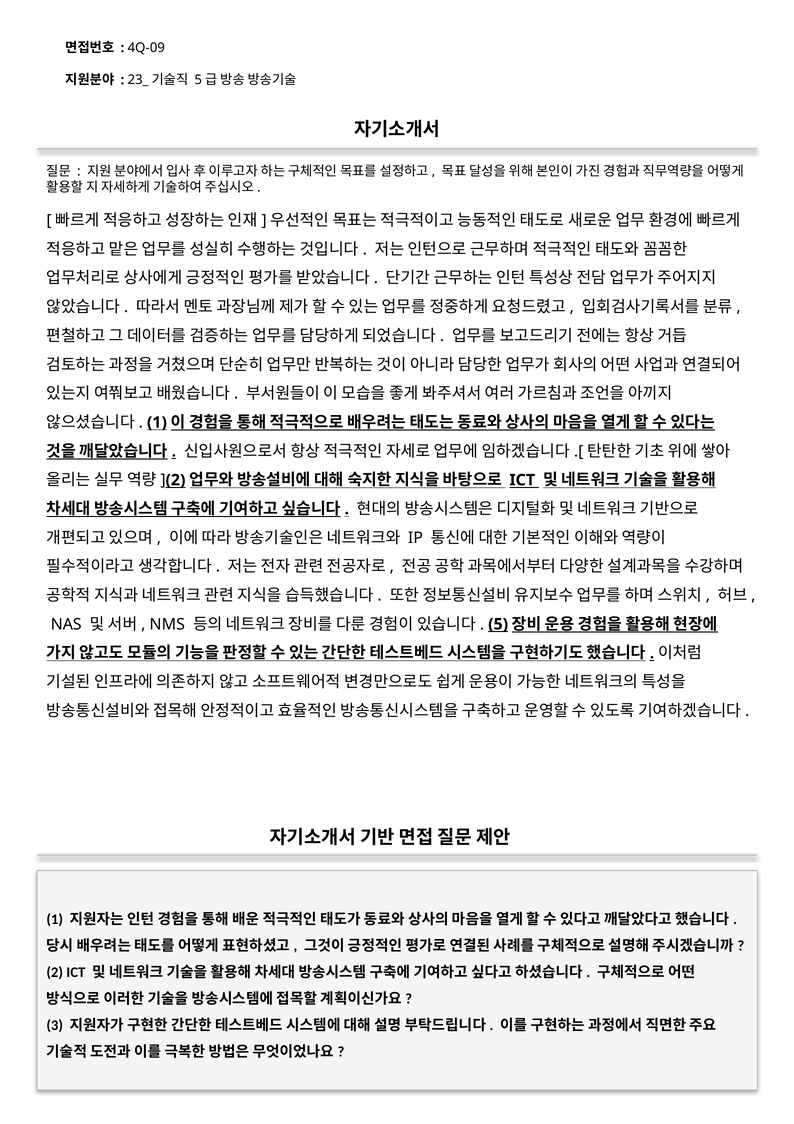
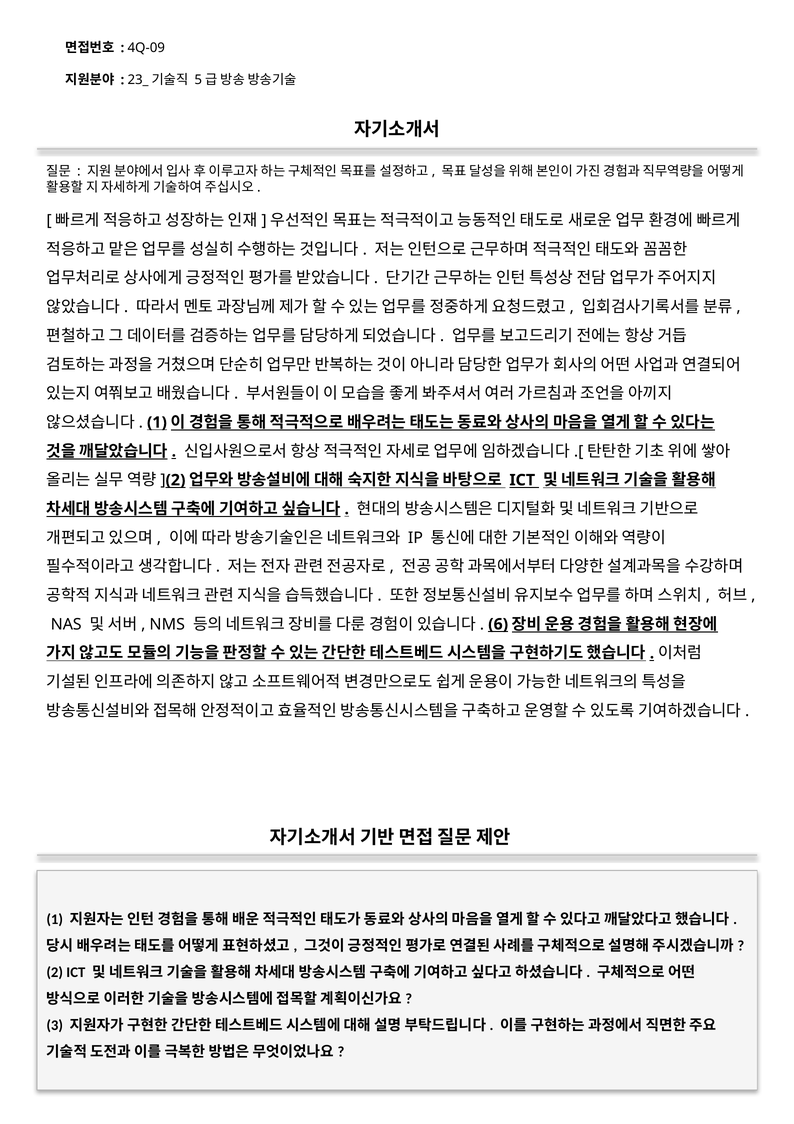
5: 5 -> 6
